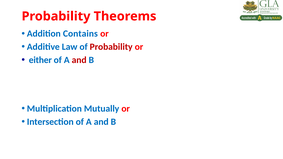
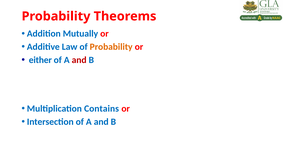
Contains: Contains -> Mutually
Probability at (111, 47) colour: red -> orange
Mutually: Mutually -> Contains
